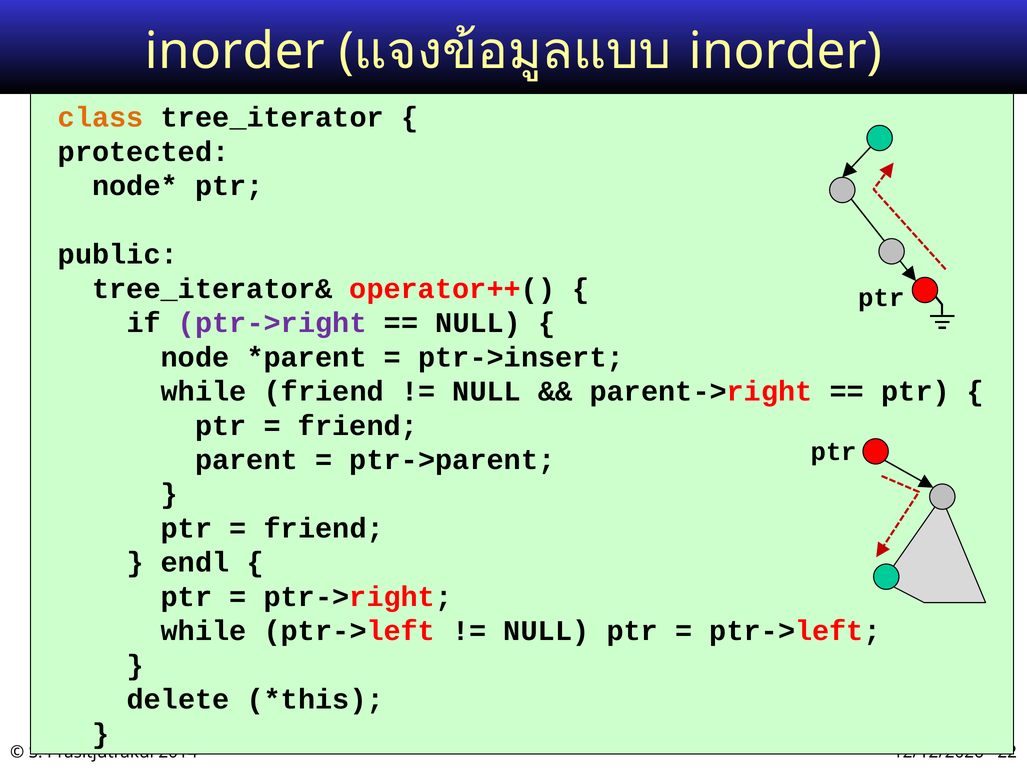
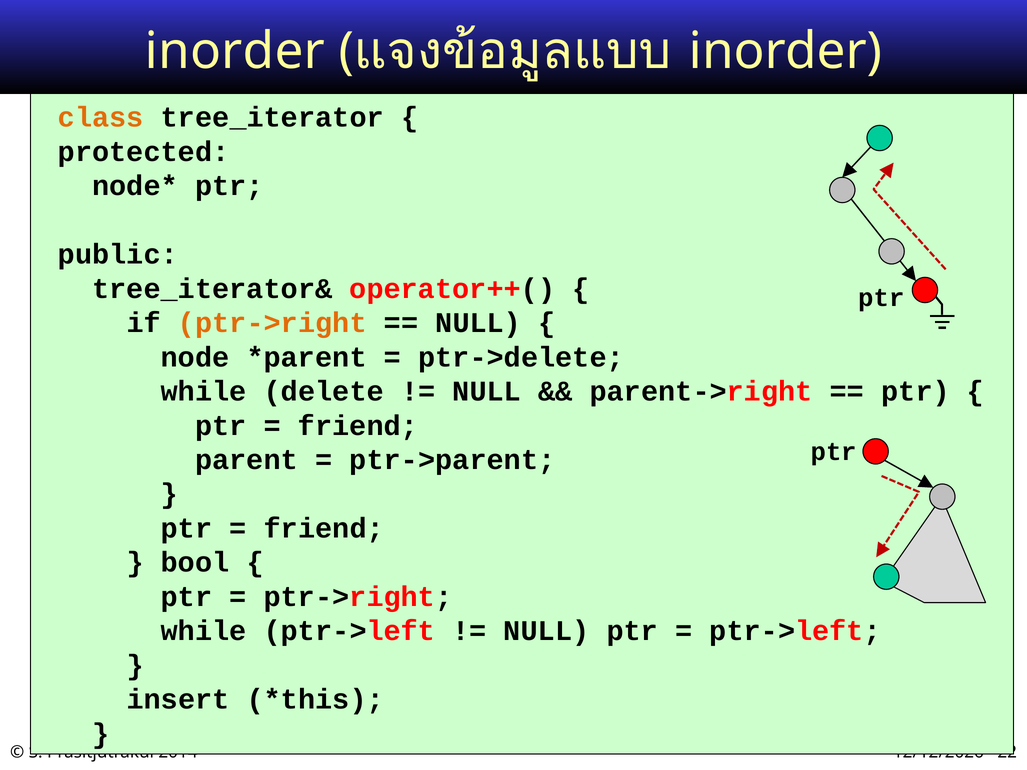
ptr->right at (272, 323) colour: purple -> orange
ptr->insert: ptr->insert -> ptr->delete
while friend: friend -> delete
endl: endl -> bool
delete: delete -> insert
